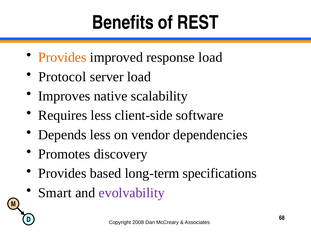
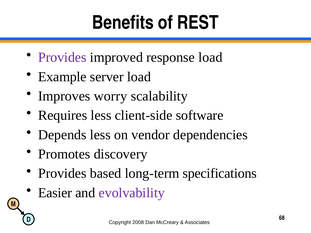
Provides at (62, 57) colour: orange -> purple
Protocol: Protocol -> Example
native: native -> worry
Smart: Smart -> Easier
